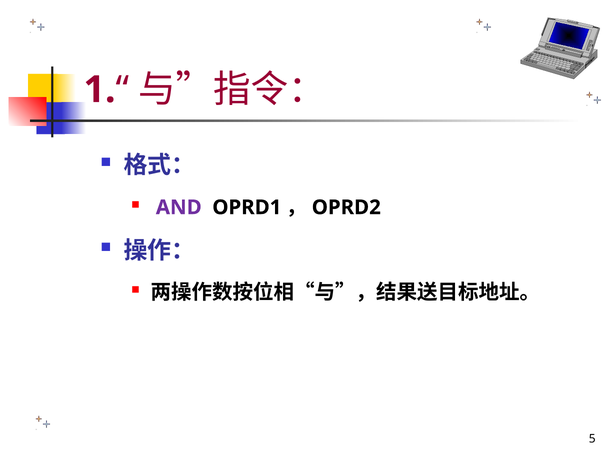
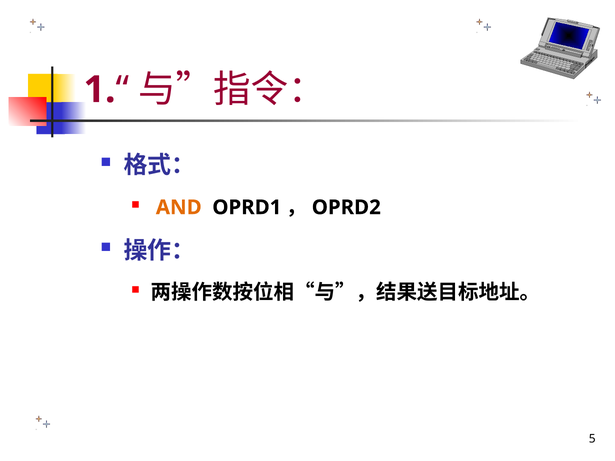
AND colour: purple -> orange
